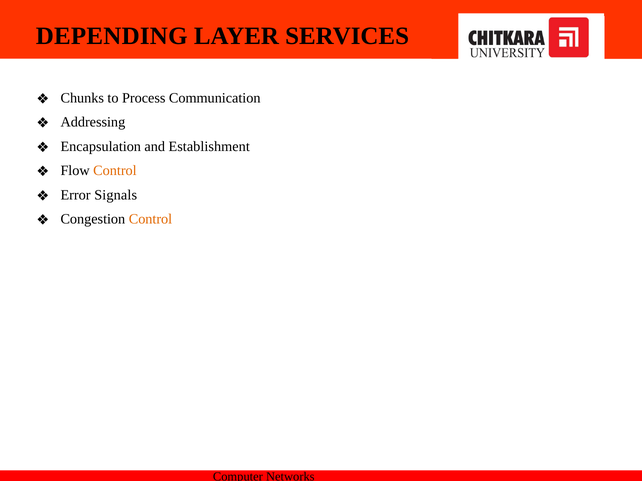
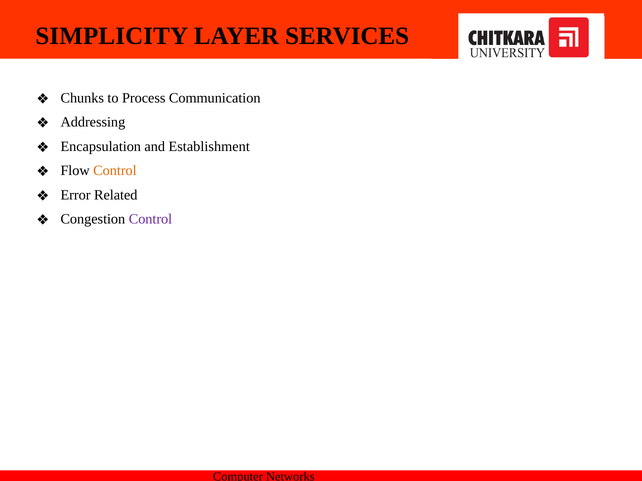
DEPENDING: DEPENDING -> SIMPLICITY
Signals: Signals -> Related
Control at (150, 219) colour: orange -> purple
